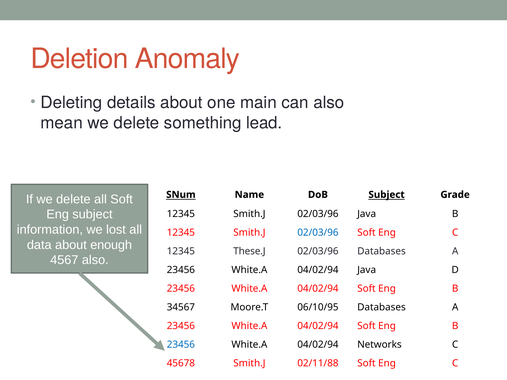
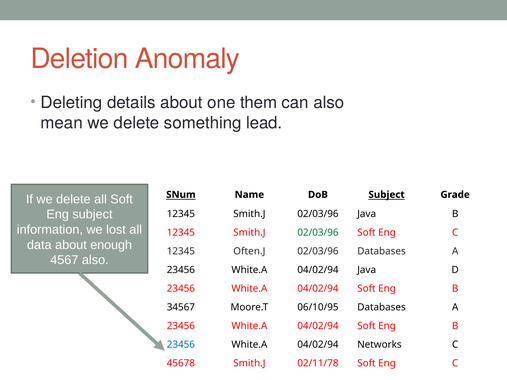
main: main -> them
02/03/96 at (318, 233) colour: blue -> green
These.J: These.J -> Often.J
02/11/88: 02/11/88 -> 02/11/78
